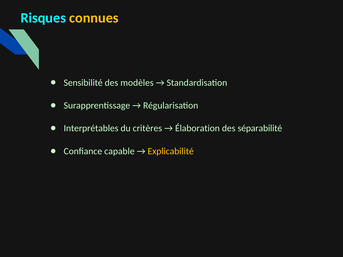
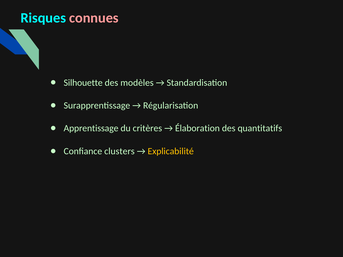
connues colour: yellow -> pink
Sensibilité: Sensibilité -> Silhouette
Interprétables: Interprétables -> Apprentissage
séparabilité: séparabilité -> quantitatifs
capable: capable -> clusters
